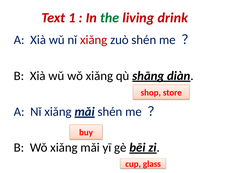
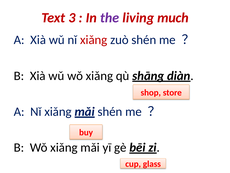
1: 1 -> 3
the colour: green -> purple
drink: drink -> much
